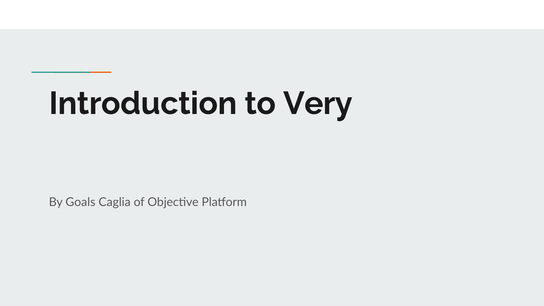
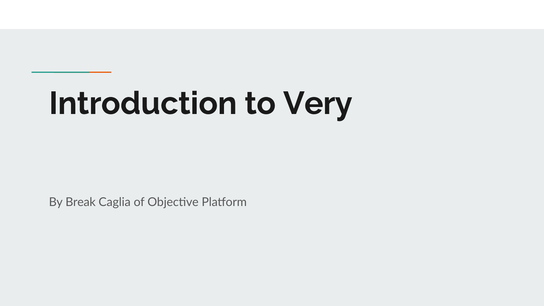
Goals: Goals -> Break
